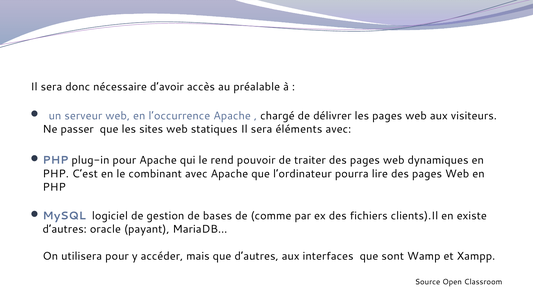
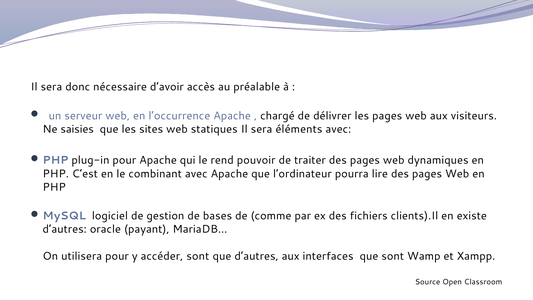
passer: passer -> saisies
accéder mais: mais -> sont
